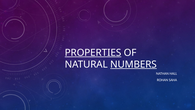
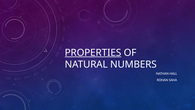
NUMBERS underline: present -> none
